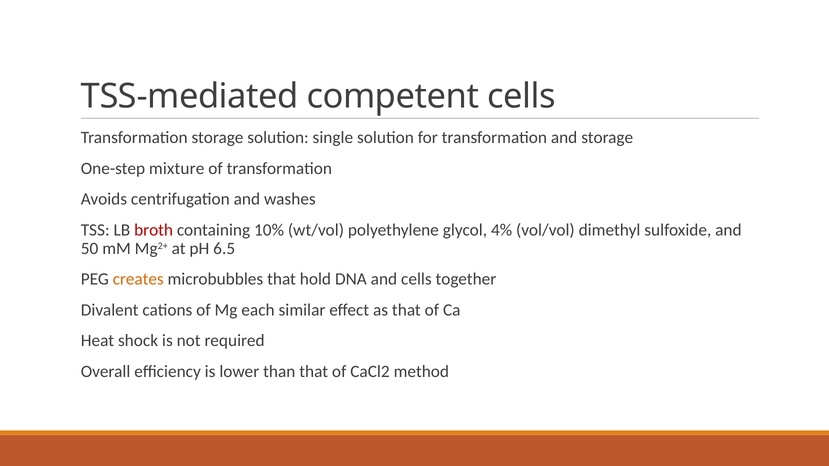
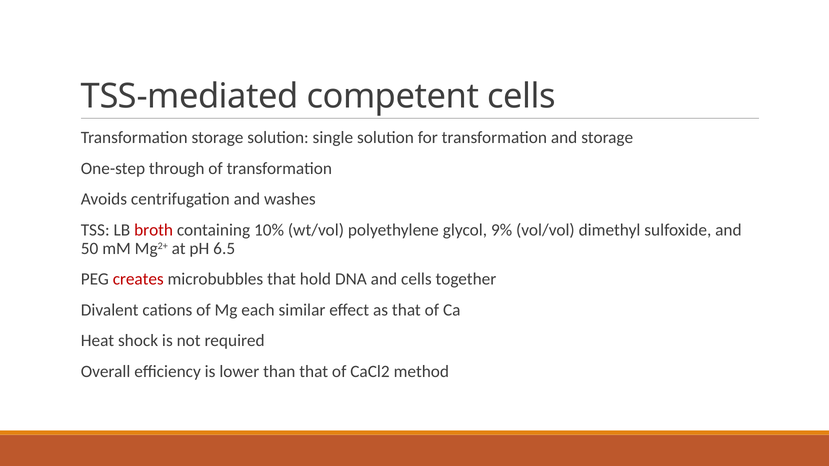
mixture: mixture -> through
4%: 4% -> 9%
creates colour: orange -> red
